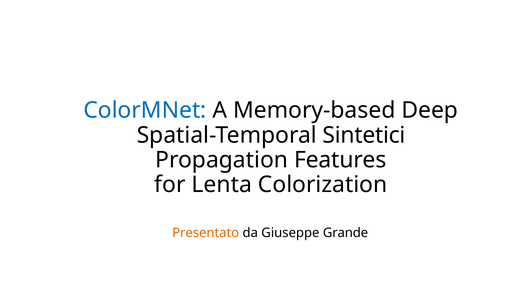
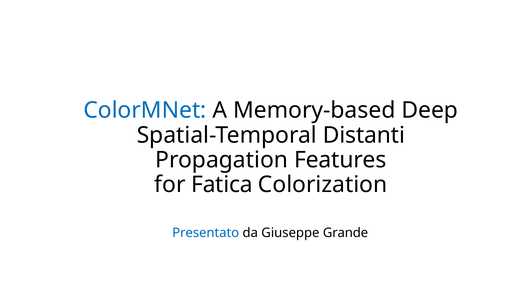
Sintetici: Sintetici -> Distanti
Lenta: Lenta -> Fatica
Presentato colour: orange -> blue
